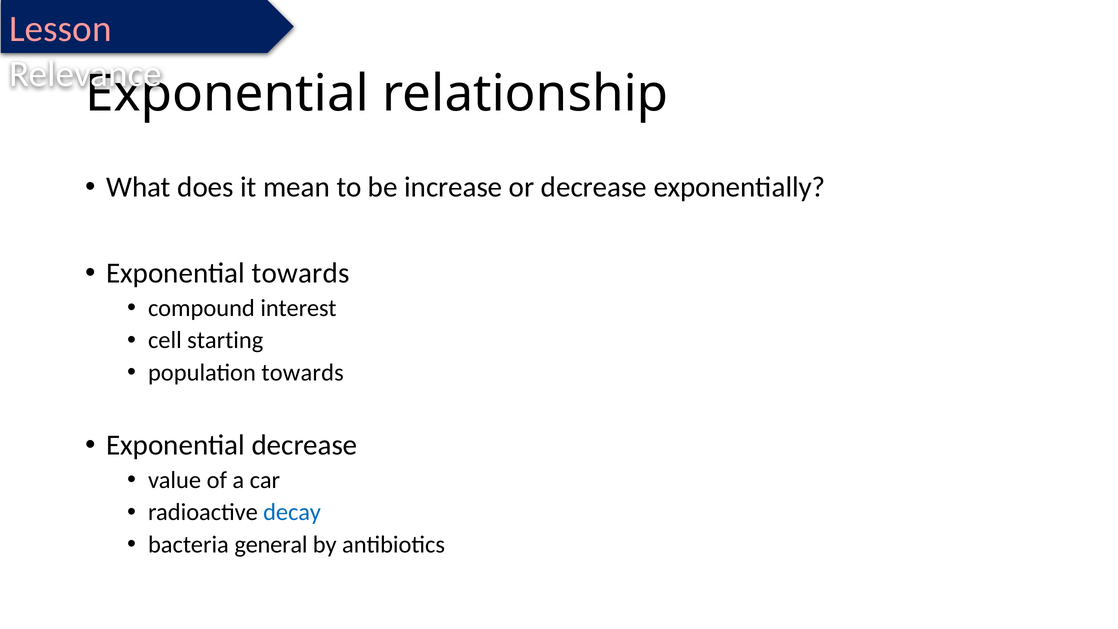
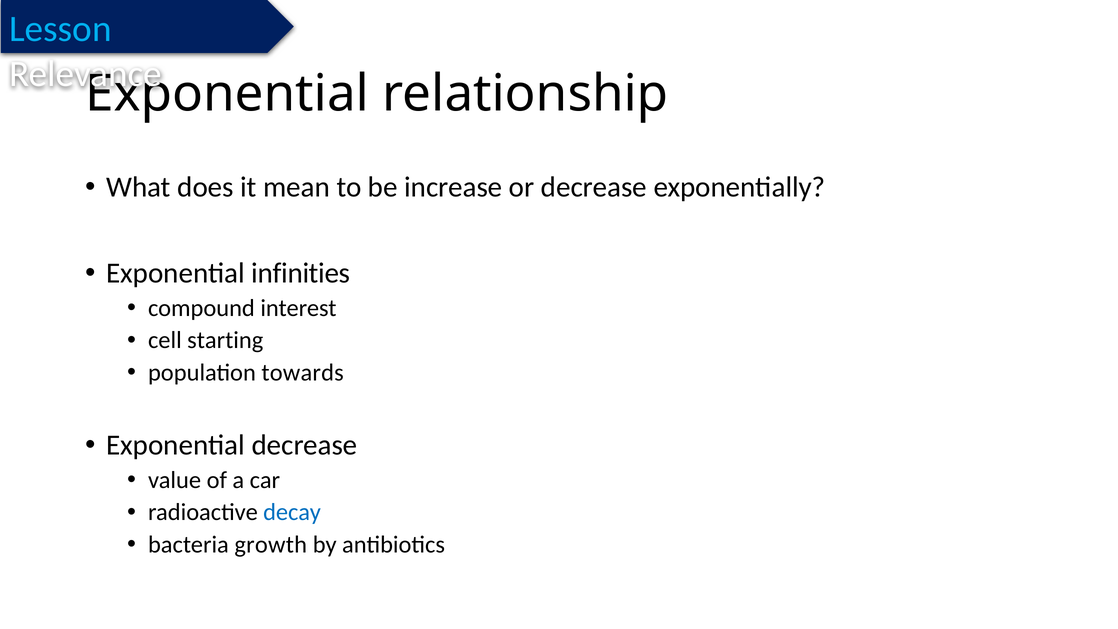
Lesson colour: pink -> light blue
Exponential towards: towards -> infinities
general: general -> growth
